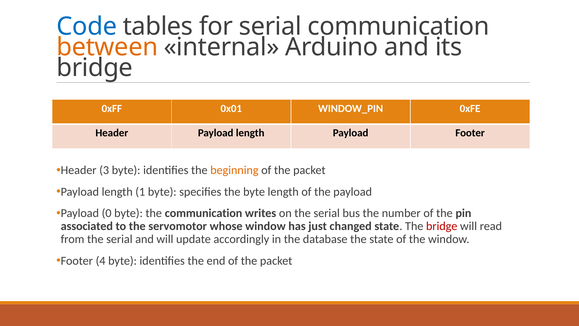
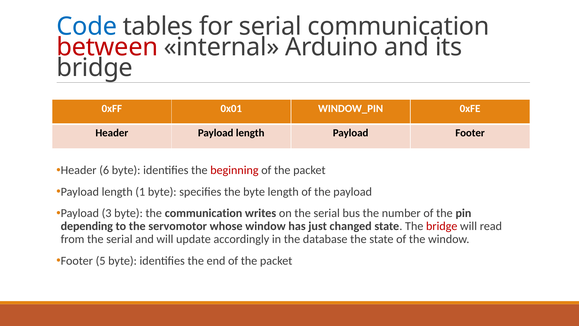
between colour: orange -> red
3: 3 -> 6
beginning colour: orange -> red
0: 0 -> 3
associated: associated -> depending
4: 4 -> 5
